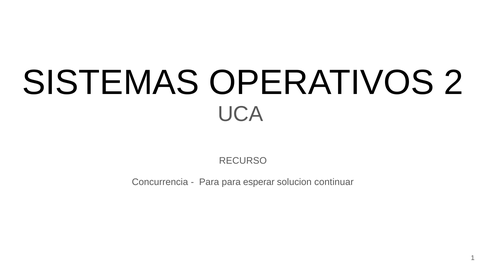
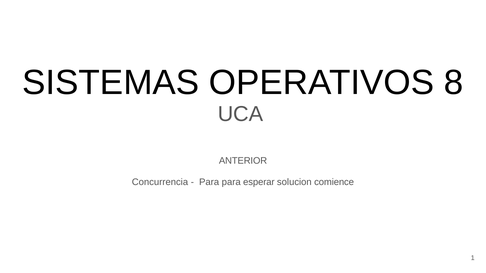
2: 2 -> 8
RECURSO: RECURSO -> ANTERIOR
continuar: continuar -> comience
